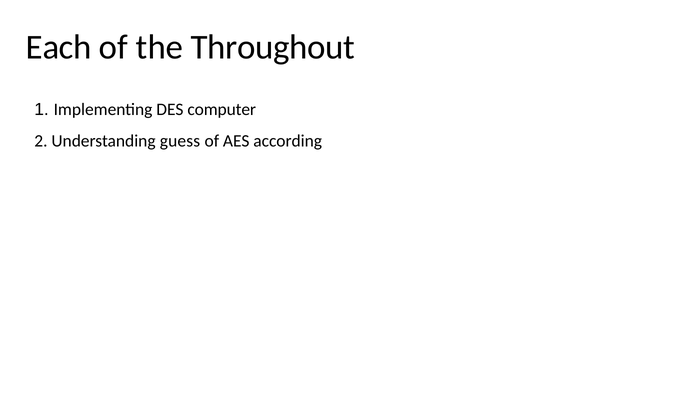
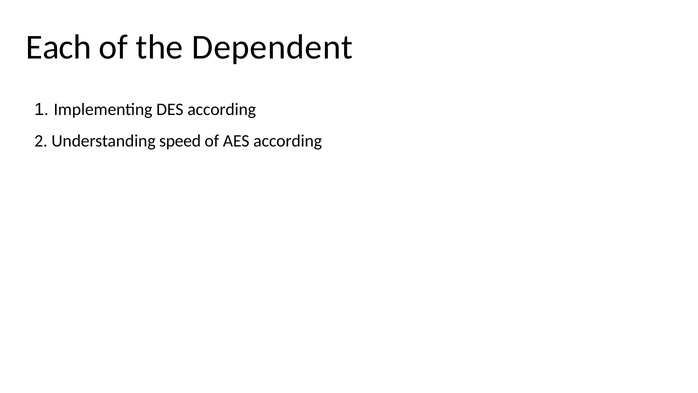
Throughout: Throughout -> Dependent
DES computer: computer -> according
guess: guess -> speed
